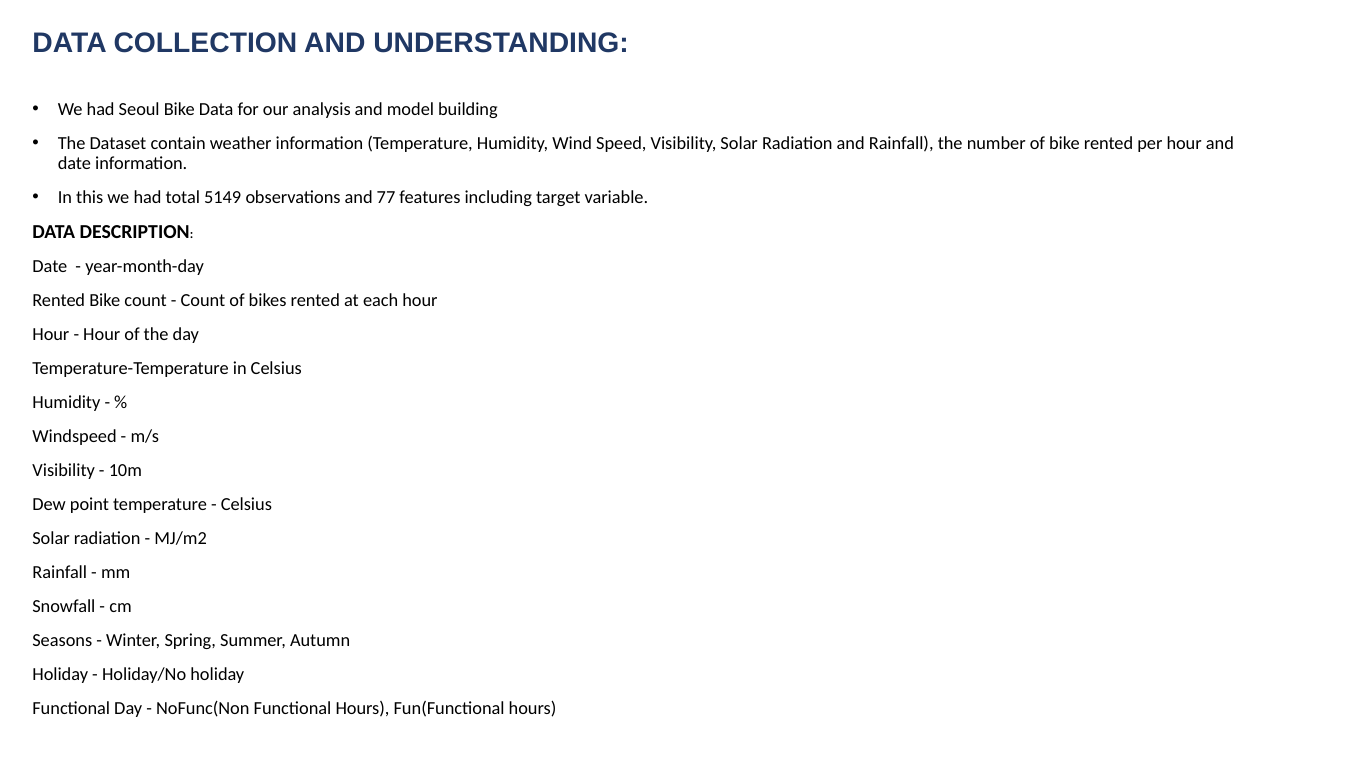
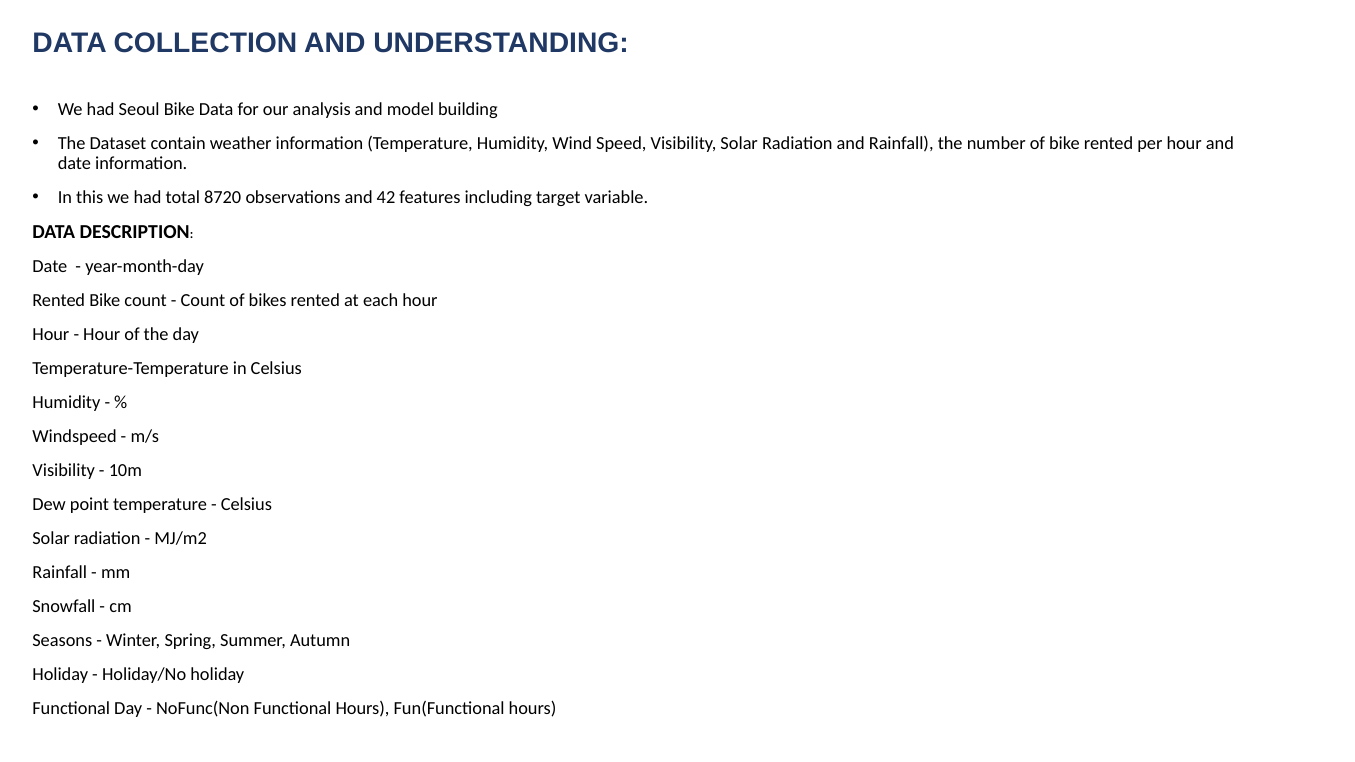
5149: 5149 -> 8720
77: 77 -> 42
